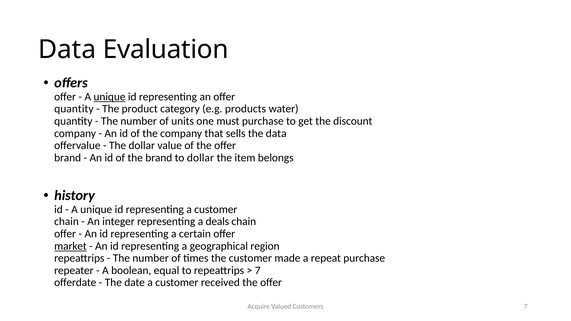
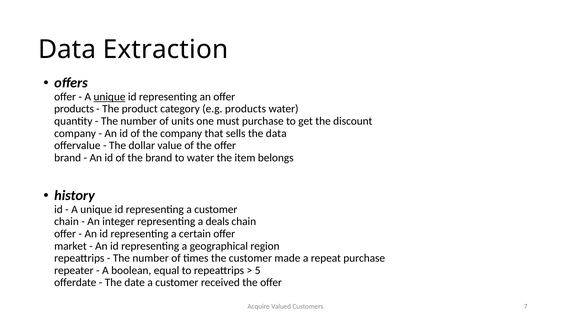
Evaluation: Evaluation -> Extraction
quantity at (74, 109): quantity -> products
to dollar: dollar -> water
market underline: present -> none
7 at (258, 271): 7 -> 5
